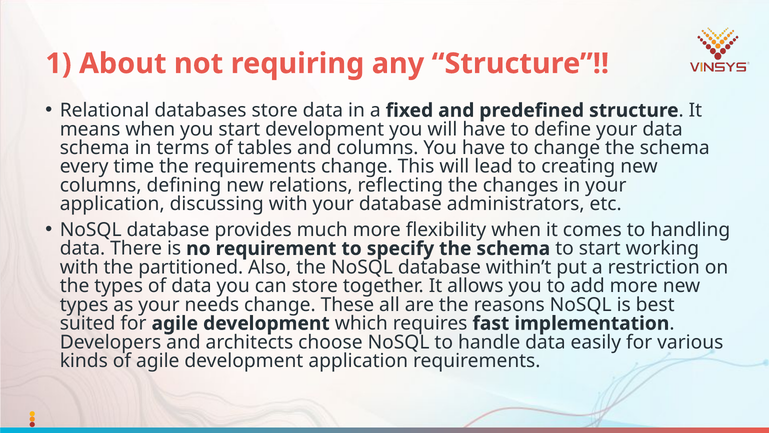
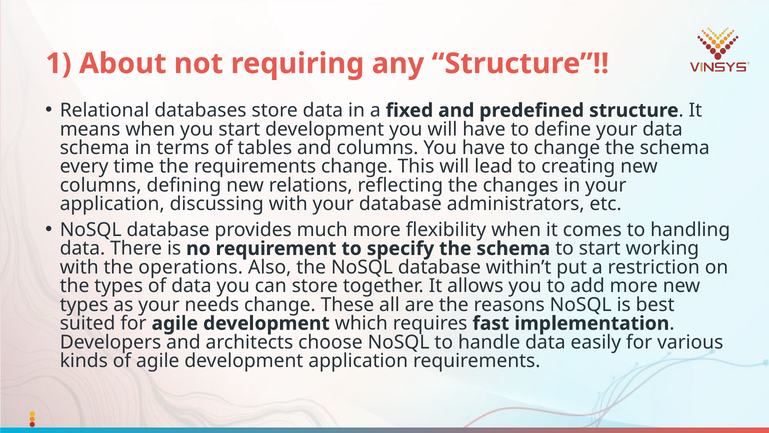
partitioned: partitioned -> operations
